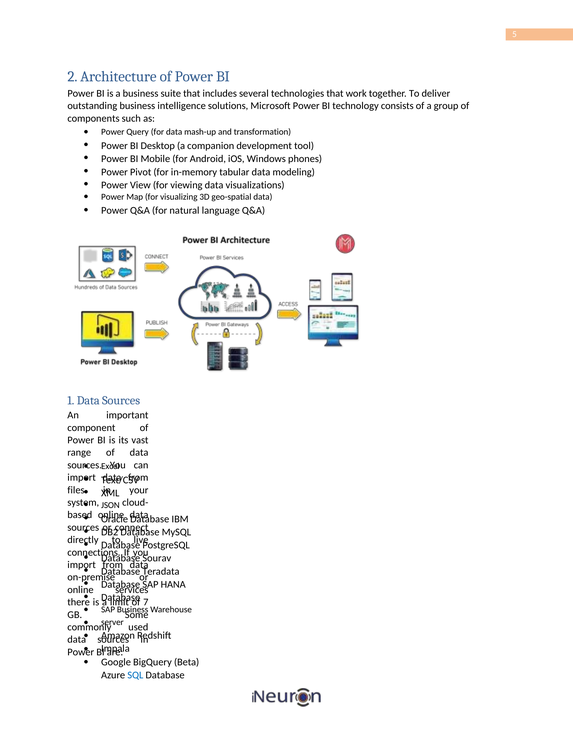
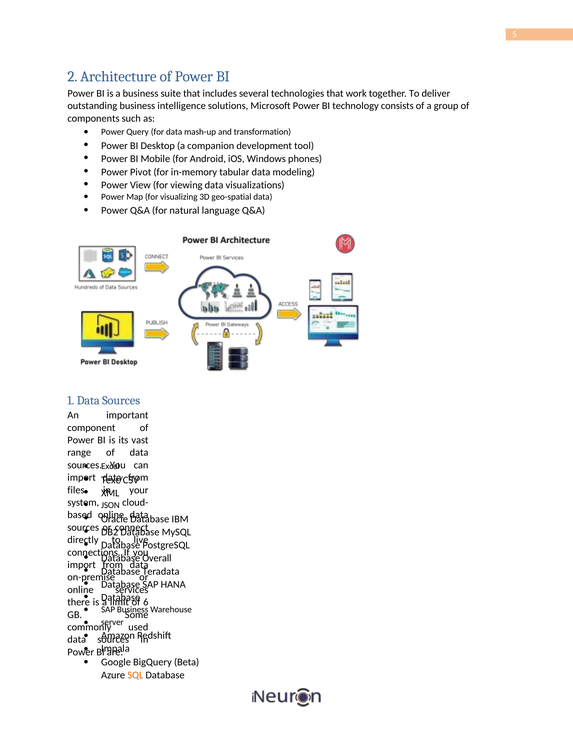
Sourav: Sourav -> Overall
7: 7 -> 6
SQL colour: blue -> orange
